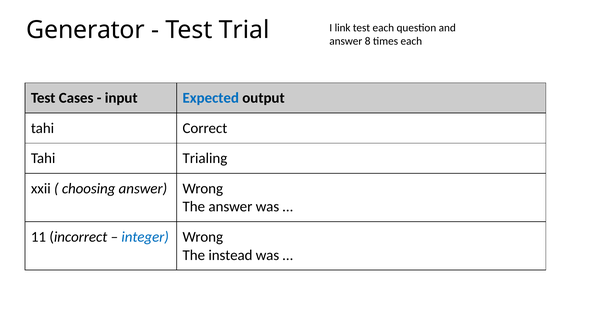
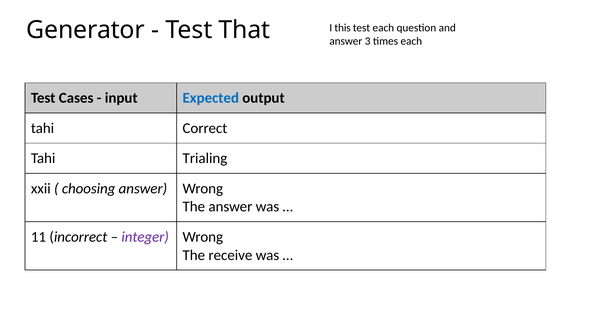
Trial: Trial -> That
link: link -> this
8: 8 -> 3
integer colour: blue -> purple
instead: instead -> receive
